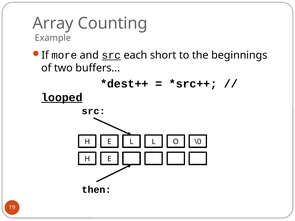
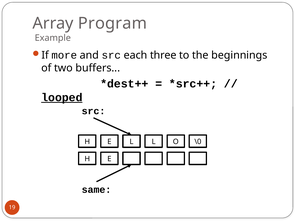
Counting: Counting -> Program
src at (111, 55) underline: present -> none
short: short -> three
then: then -> same
